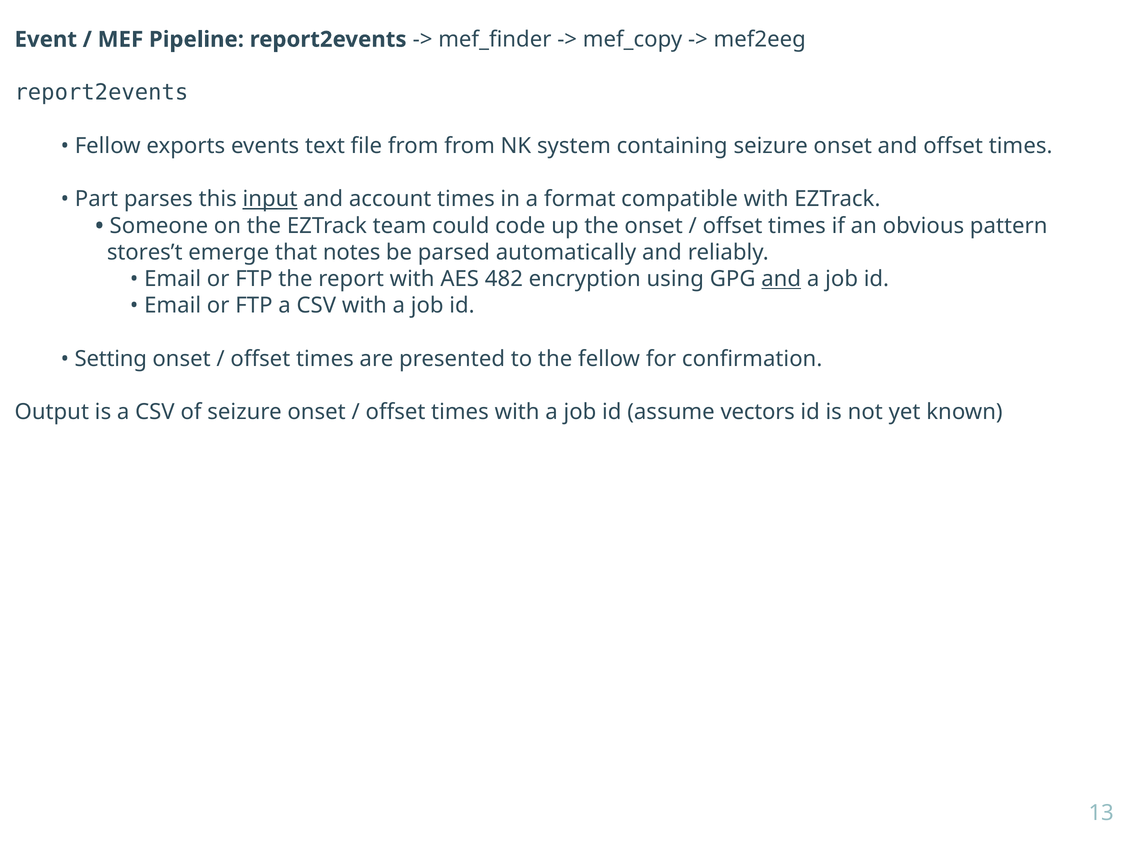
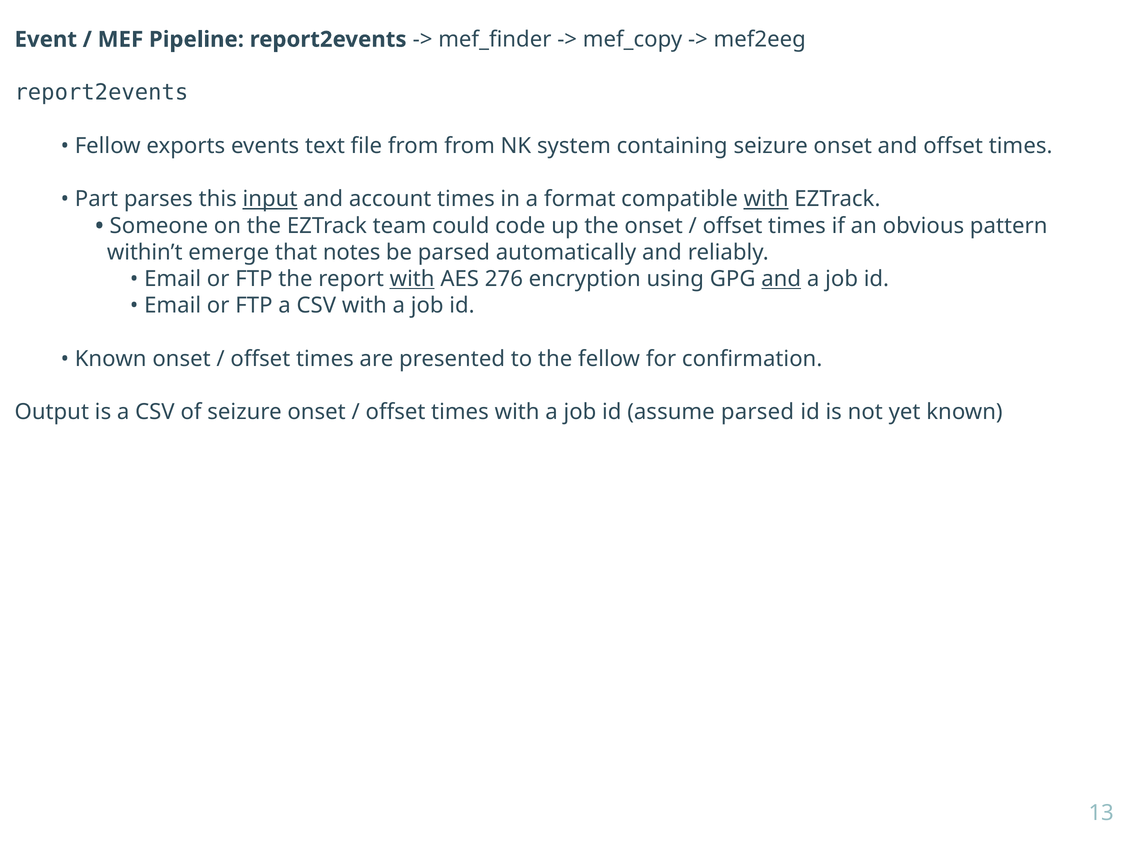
with at (766, 199) underline: none -> present
stores’t: stores’t -> within’t
with at (412, 279) underline: none -> present
482: 482 -> 276
Setting at (111, 359): Setting -> Known
assume vectors: vectors -> parsed
